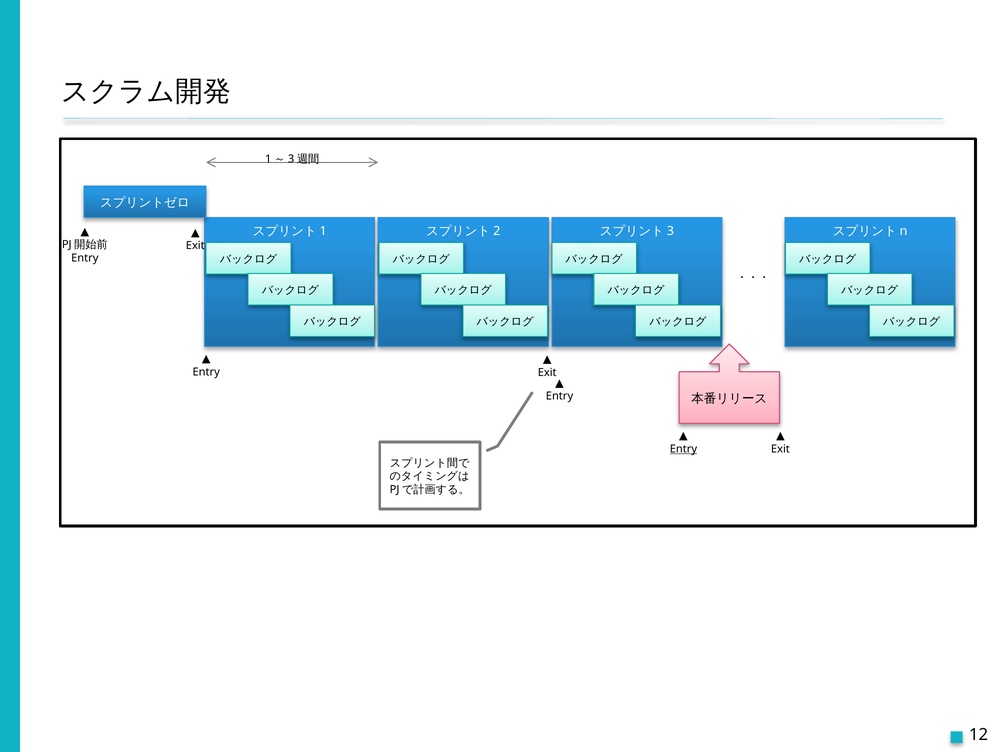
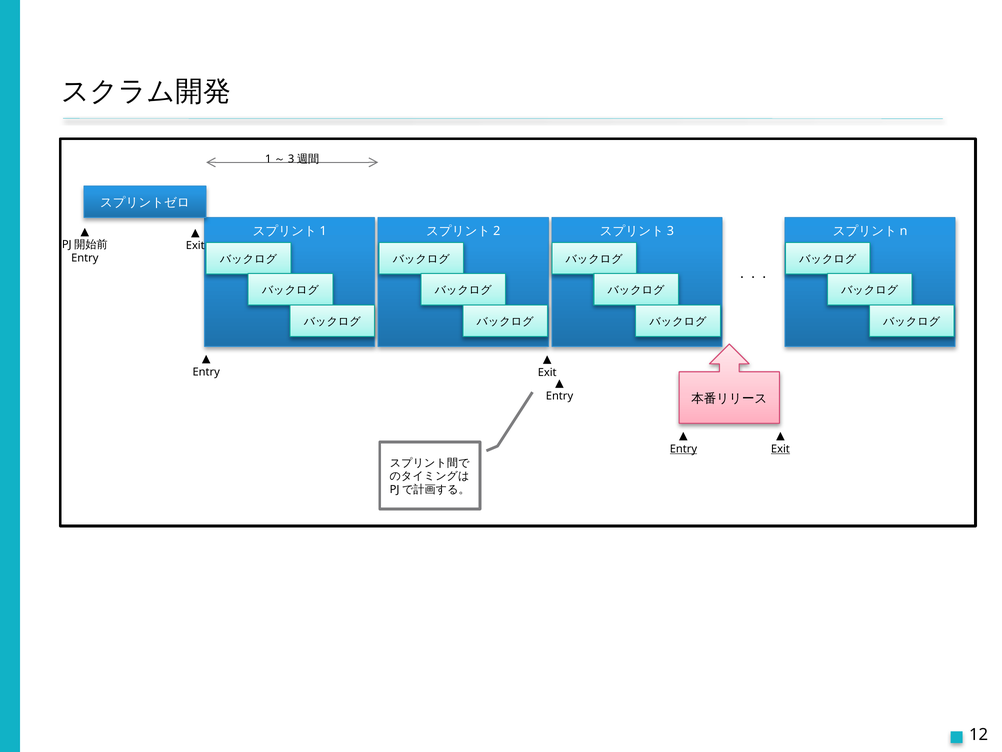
Exit at (780, 449) underline: none -> present
